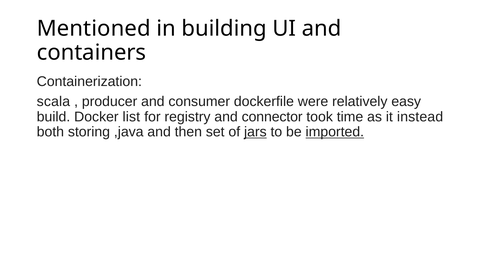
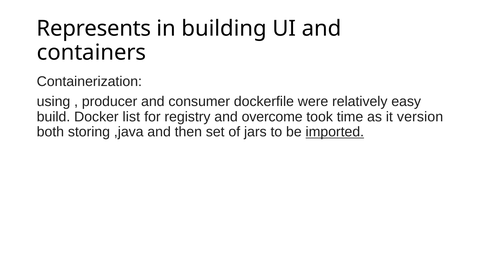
Mentioned: Mentioned -> Represents
scala: scala -> using
connector: connector -> overcome
instead: instead -> version
jars underline: present -> none
